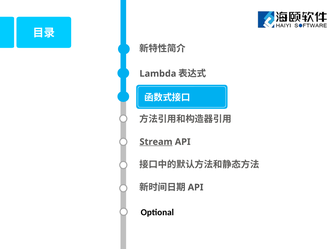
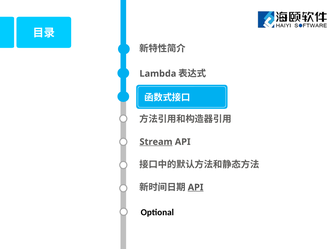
API at (196, 187) underline: none -> present
